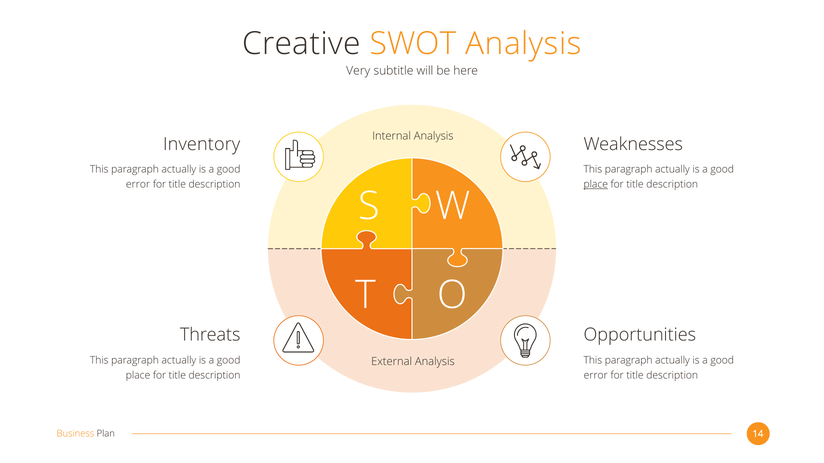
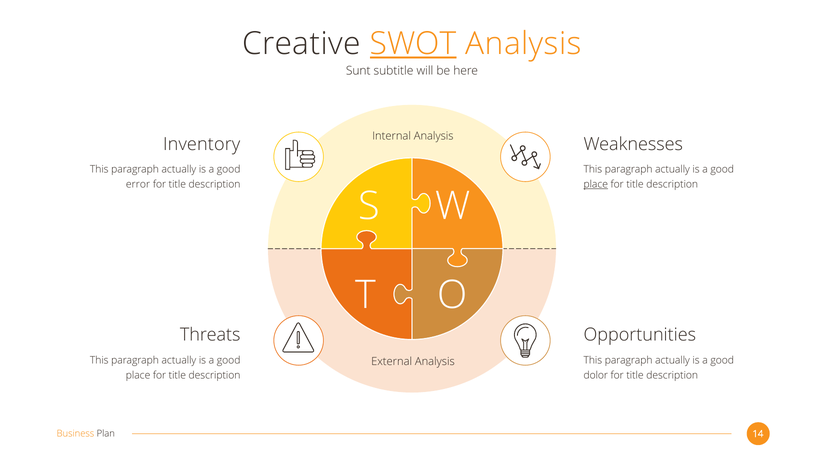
SWOT underline: none -> present
Very: Very -> Sunt
error at (596, 376): error -> dolor
